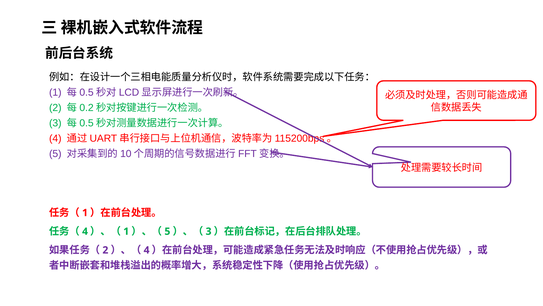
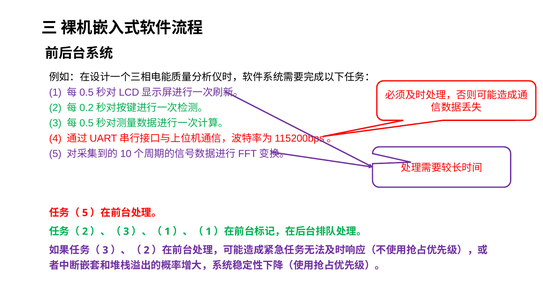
1 at (85, 212): 1 -> 5
4 at (85, 231): 4 -> 2
1 at (126, 231): 1 -> 3
5 at (167, 231): 5 -> 1
3 at (209, 231): 3 -> 1
2 at (105, 250): 2 -> 3
4 at (147, 250): 4 -> 2
